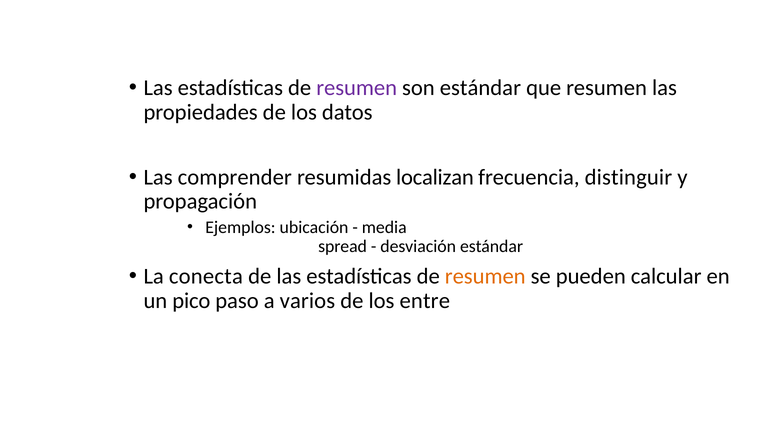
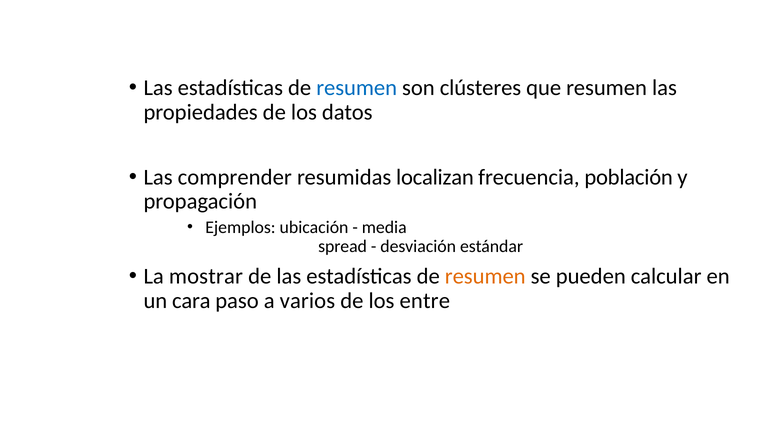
resumen at (357, 88) colour: purple -> blue
son estándar: estándar -> clústeres
distinguir: distinguir -> población
conecta: conecta -> mostrar
pico: pico -> cara
